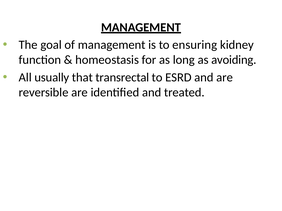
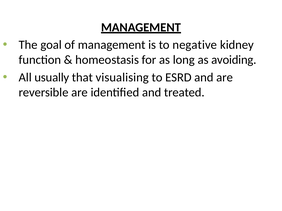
ensuring: ensuring -> negative
transrectal: transrectal -> visualising
